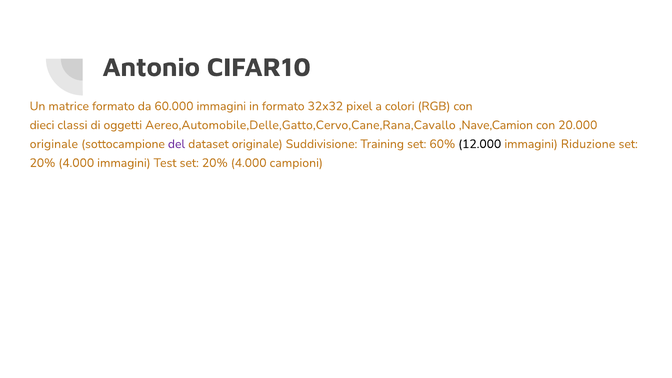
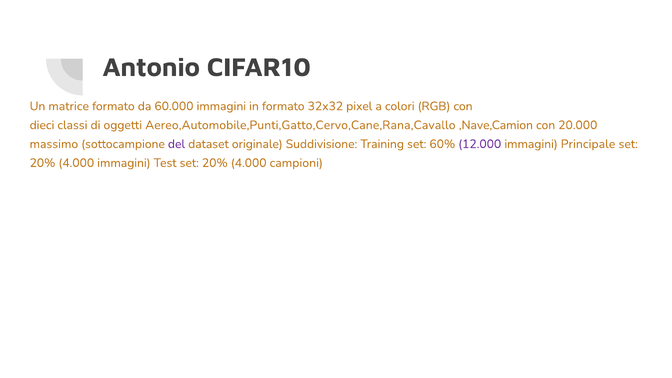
Aereo,Automobile,Delle,Gatto,Cervo,Cane,Rana,Cavallo: Aereo,Automobile,Delle,Gatto,Cervo,Cane,Rana,Cavallo -> Aereo,Automobile,Punti,Gatto,Cervo,Cane,Rana,Cavallo
originale at (54, 144): originale -> massimo
12.000 colour: black -> purple
Riduzione: Riduzione -> Principale
